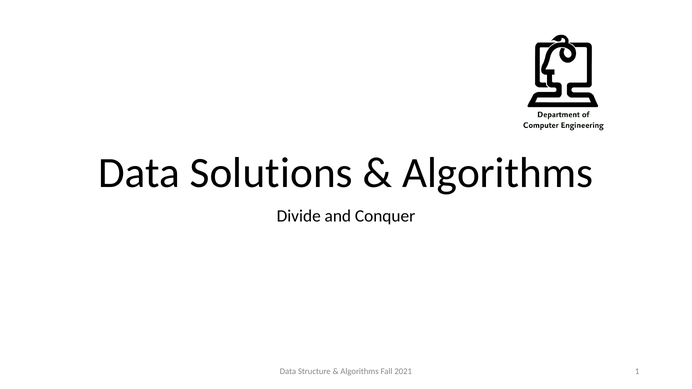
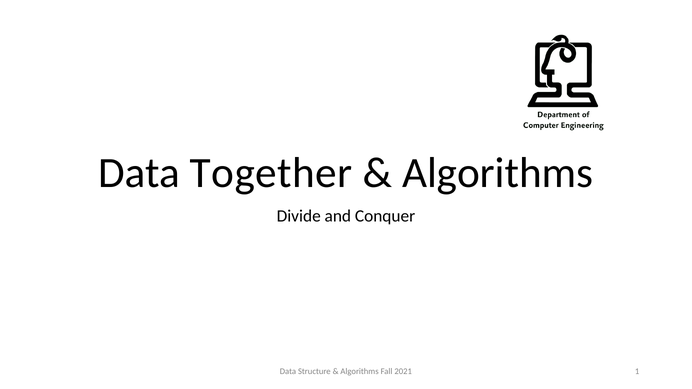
Solutions: Solutions -> Together
